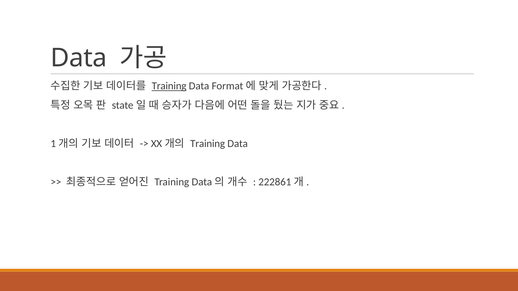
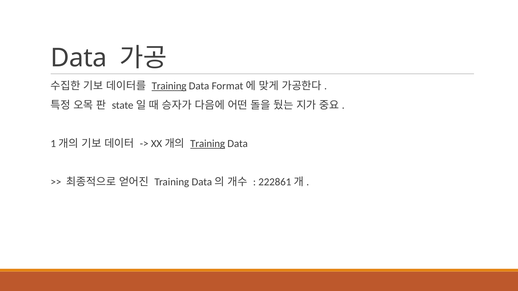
Training at (208, 144) underline: none -> present
